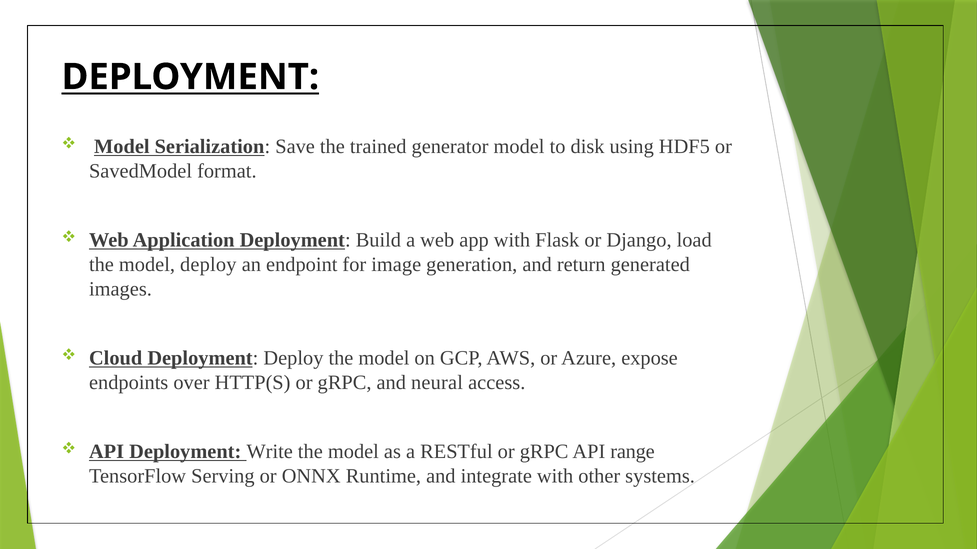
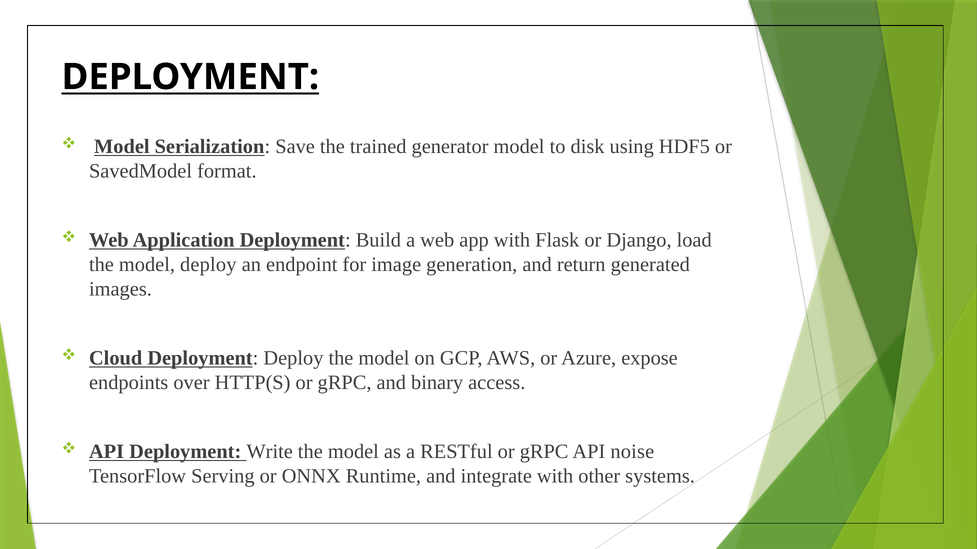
neural: neural -> binary
range: range -> noise
